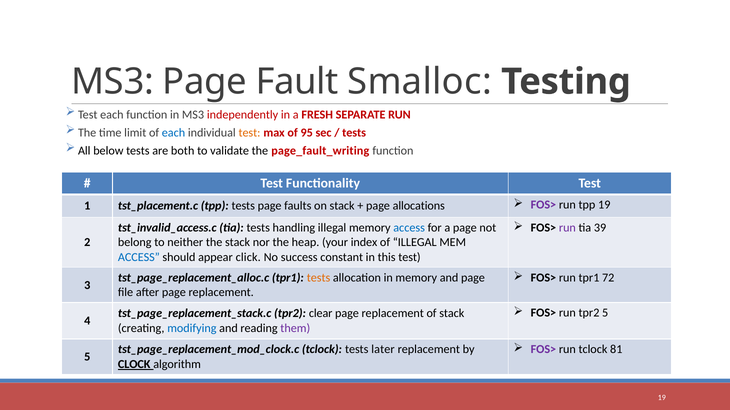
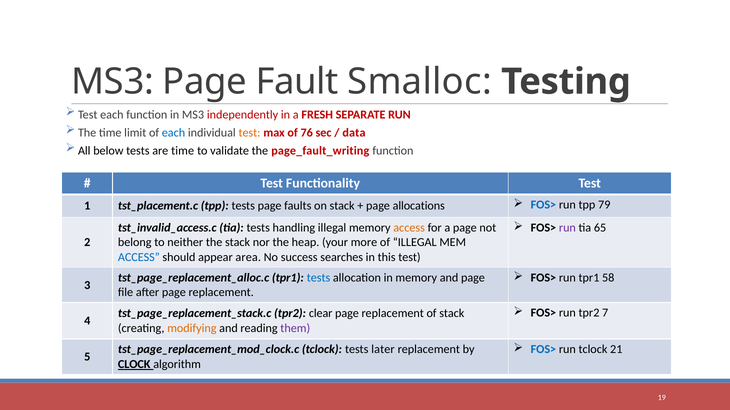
95: 95 -> 76
tests at (354, 133): tests -> data
are both: both -> time
FOS> at (543, 205) colour: purple -> blue
tpp 19: 19 -> 79
39: 39 -> 65
access at (409, 228) colour: blue -> orange
index: index -> more
click: click -> area
constant: constant -> searches
72: 72 -> 58
tests at (319, 278) colour: orange -> blue
tpr2 5: 5 -> 7
modifying colour: blue -> orange
FOS> at (543, 350) colour: purple -> blue
81: 81 -> 21
